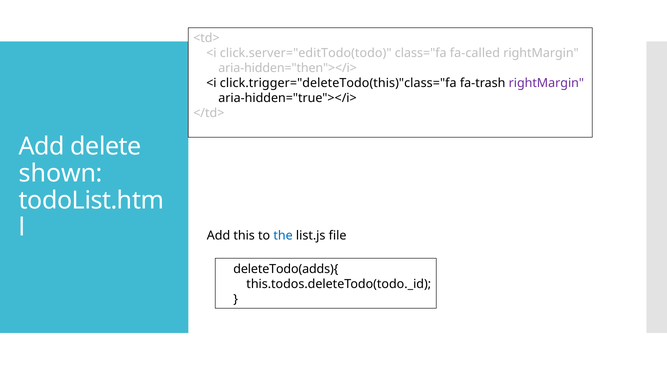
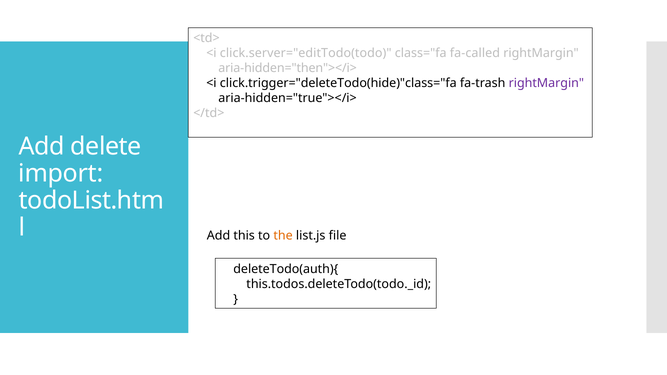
click.trigger="deleteTodo(this)"class="fa: click.trigger="deleteTodo(this)"class="fa -> click.trigger="deleteTodo(hide)"class="fa
shown: shown -> import
the colour: blue -> orange
deleteTodo(adds){: deleteTodo(adds){ -> deleteTodo(auth){
